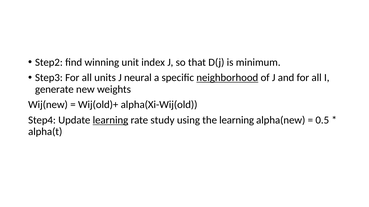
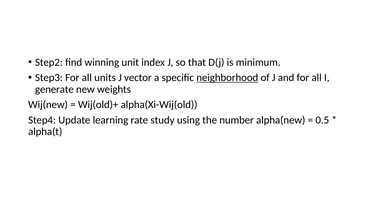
neural: neural -> vector
learning at (110, 120) underline: present -> none
the learning: learning -> number
